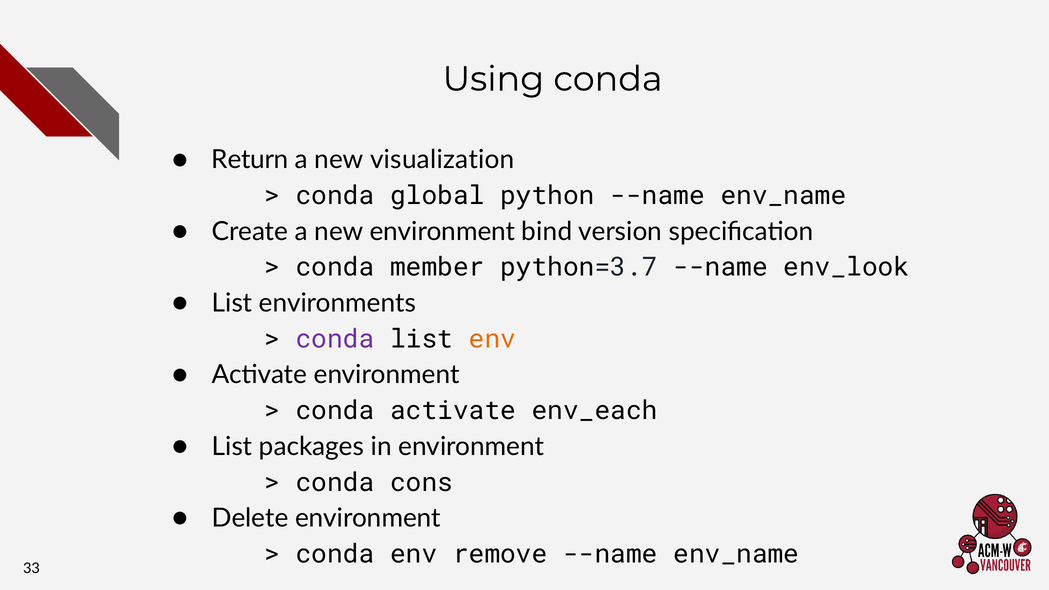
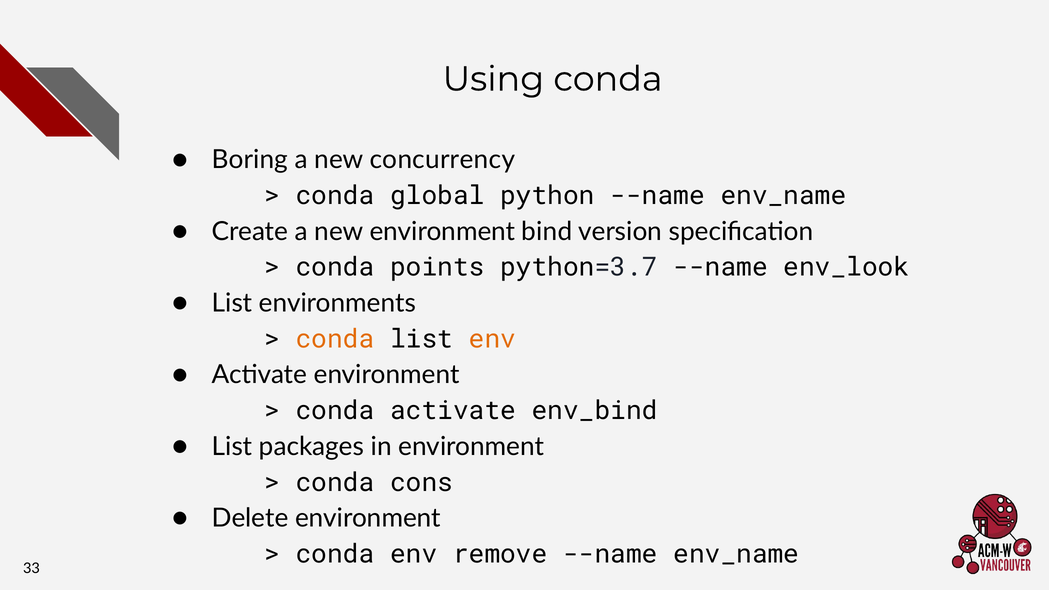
Return: Return -> Boring
visualization: visualization -> concurrency
member: member -> points
conda at (335, 339) colour: purple -> orange
env_each: env_each -> env_bind
